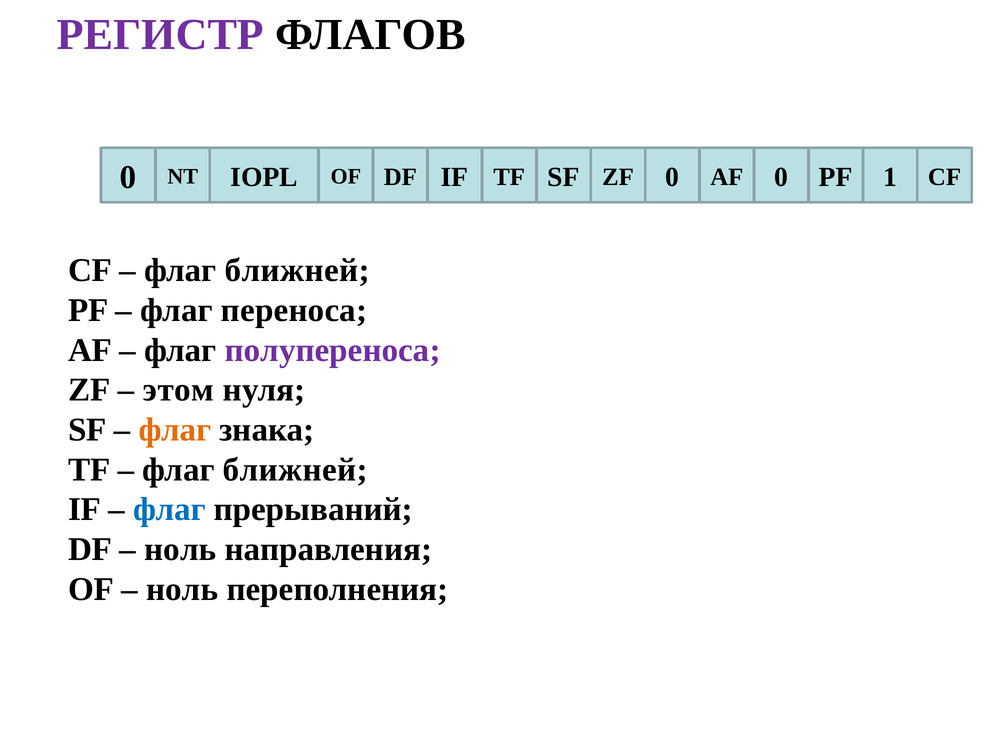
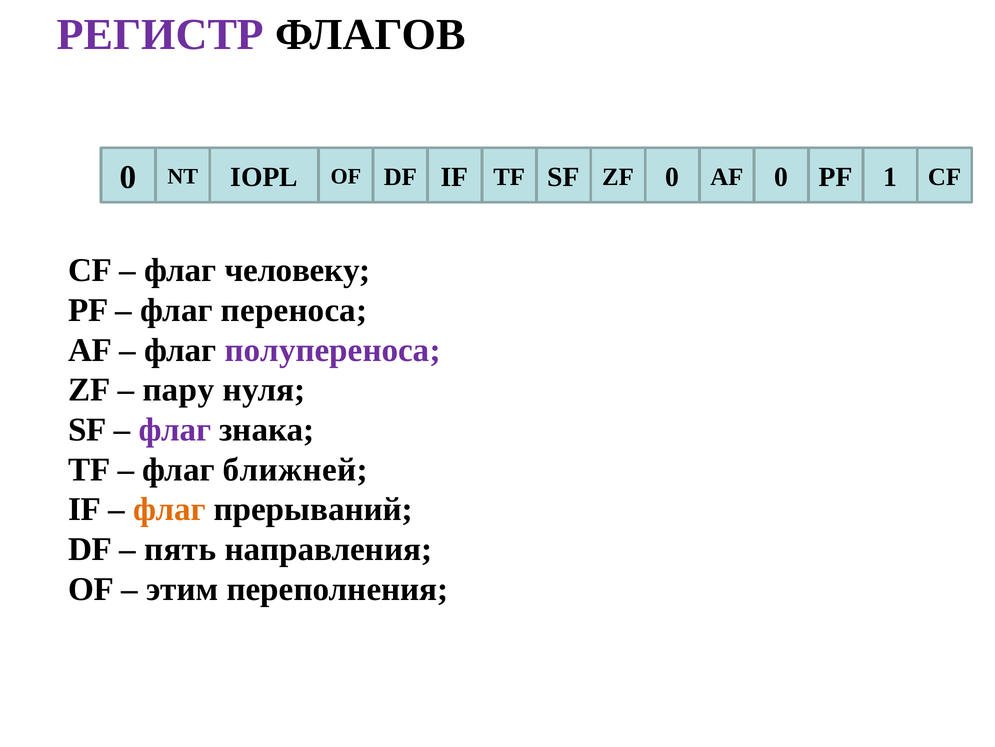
ближней at (297, 270): ближней -> человеку
этом: этом -> пару
флаг at (175, 429) colour: orange -> purple
флаг at (169, 509) colour: blue -> orange
ноль at (180, 549): ноль -> пять
ноль at (182, 589): ноль -> этим
